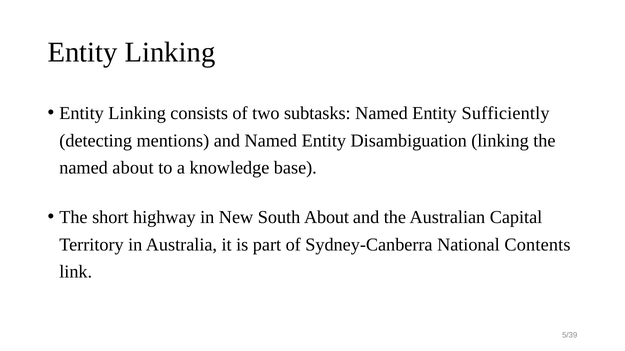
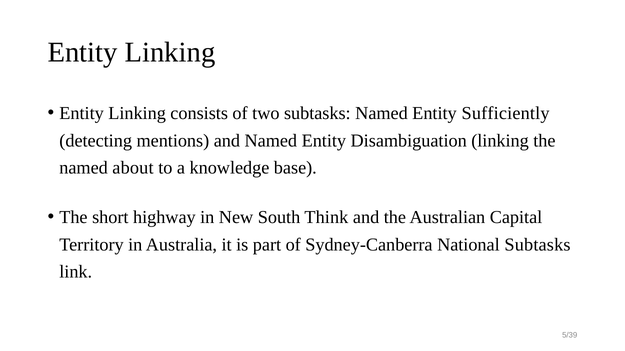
South About: About -> Think
National Contents: Contents -> Subtasks
